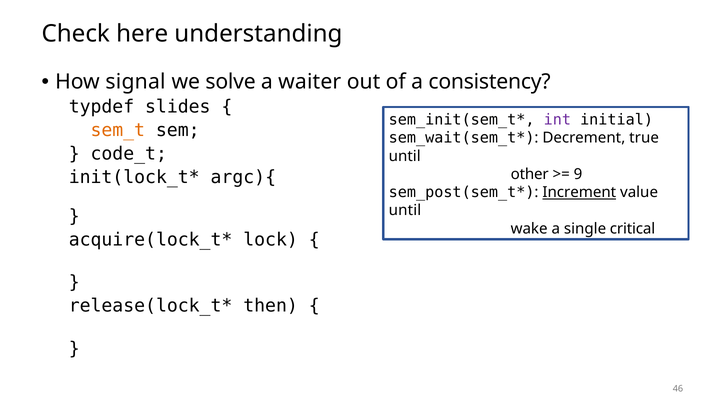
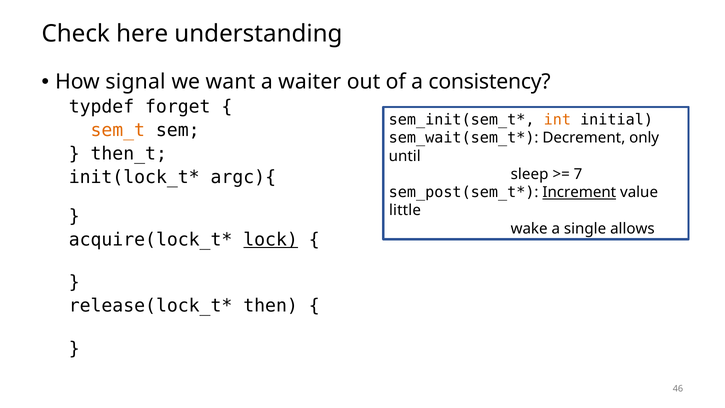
solve: solve -> want
slides: slides -> forget
int colour: purple -> orange
true: true -> only
code_t: code_t -> then_t
other: other -> sleep
9: 9 -> 7
until at (405, 210): until -> little
critical: critical -> allows
lock underline: none -> present
